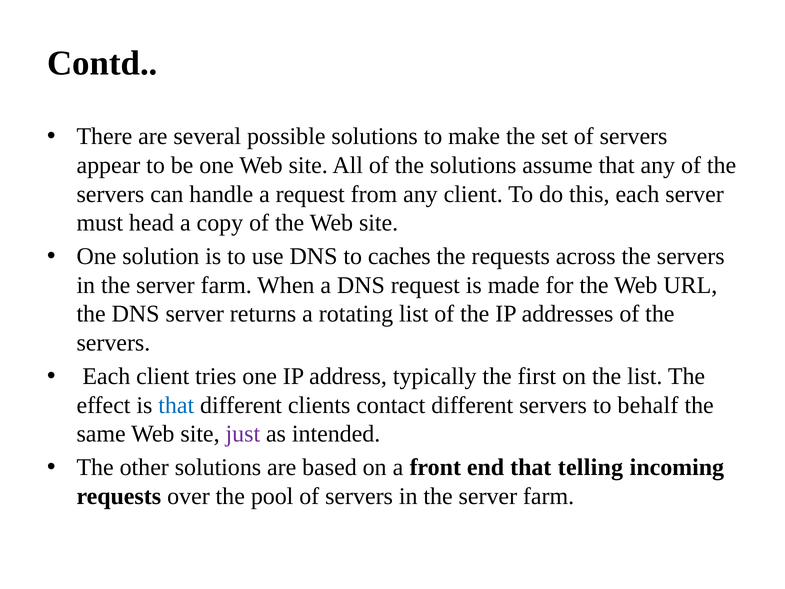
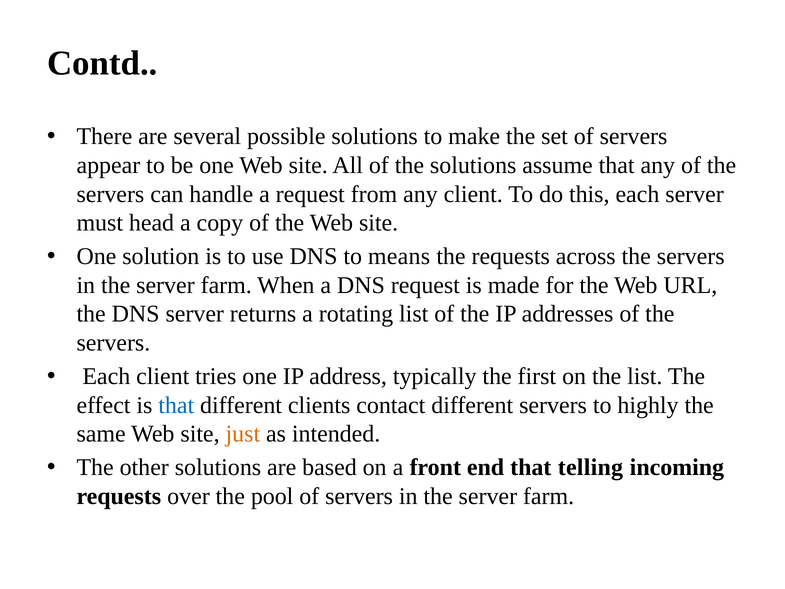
caches: caches -> means
behalf: behalf -> highly
just colour: purple -> orange
